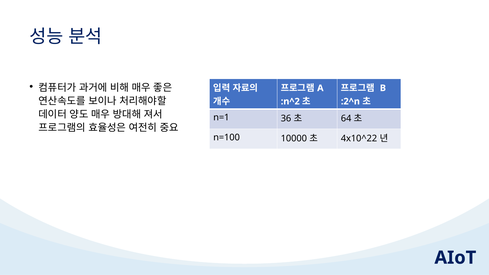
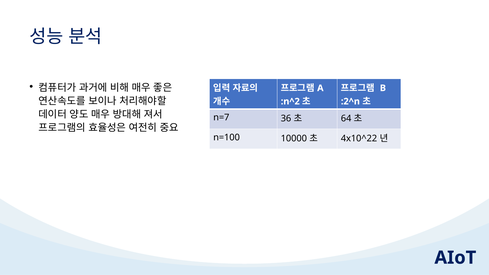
n=1: n=1 -> n=7
